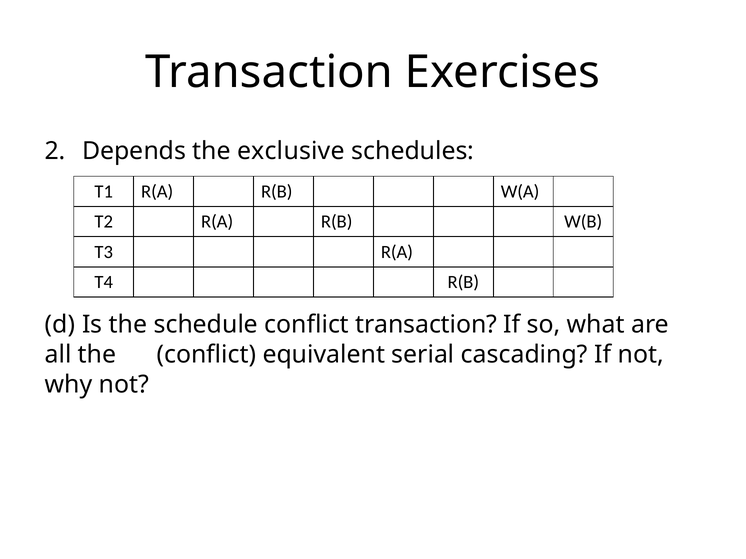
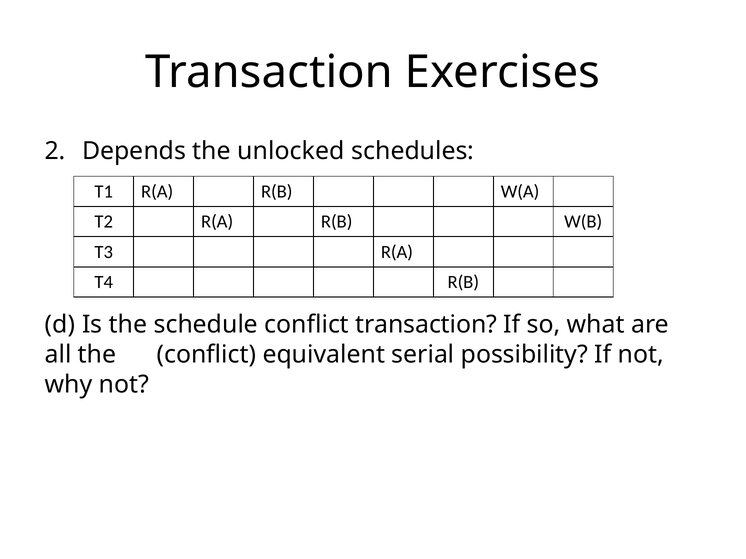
exclusive: exclusive -> unlocked
cascading: cascading -> possibility
